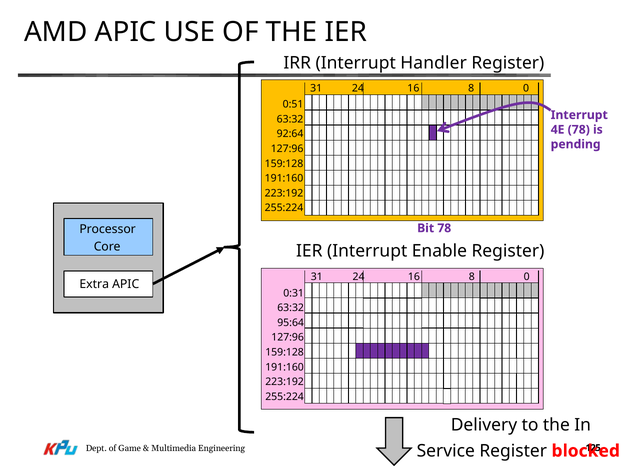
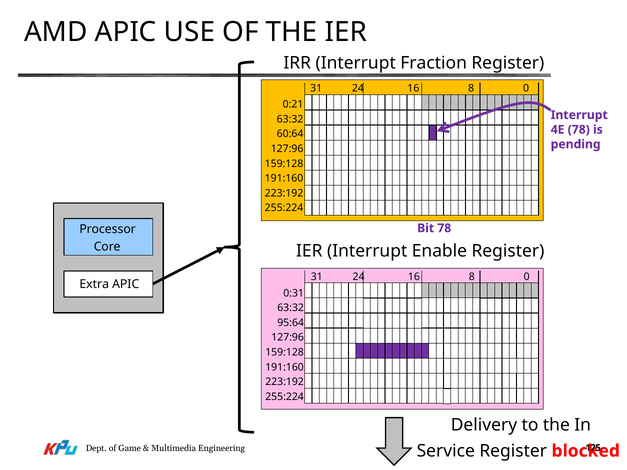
Handler: Handler -> Fraction
0:51: 0:51 -> 0:21
92:64: 92:64 -> 60:64
